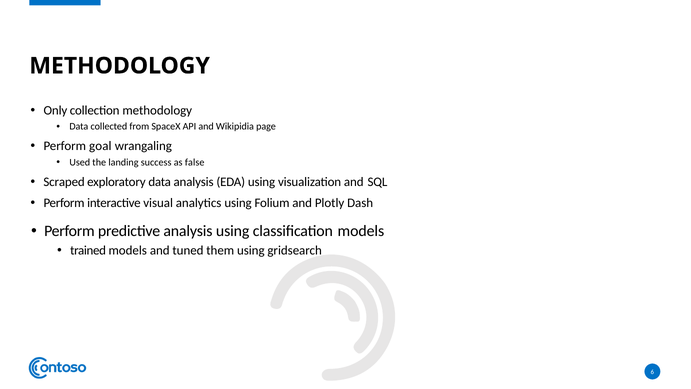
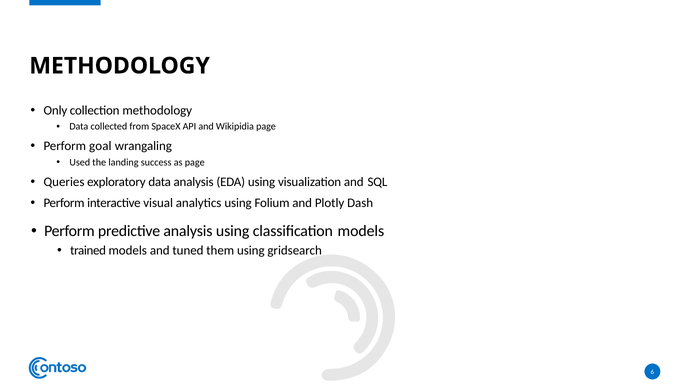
as false: false -> page
Scraped: Scraped -> Queries
